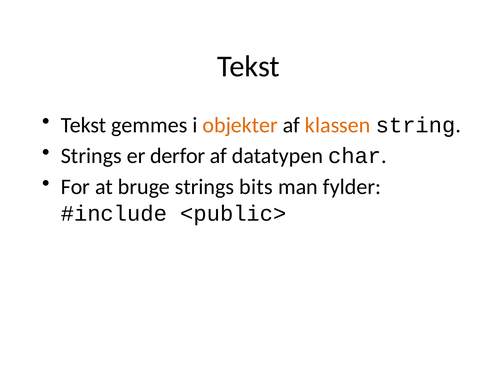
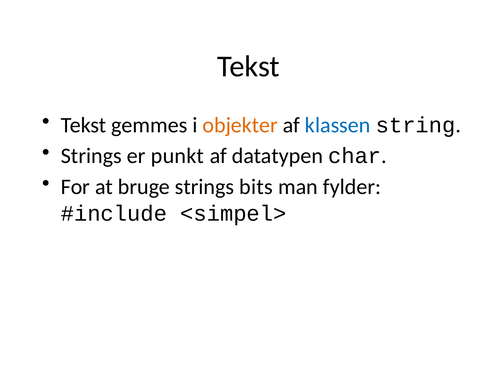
klassen colour: orange -> blue
derfor: derfor -> punkt
<public>: <public> -> <simpel>
